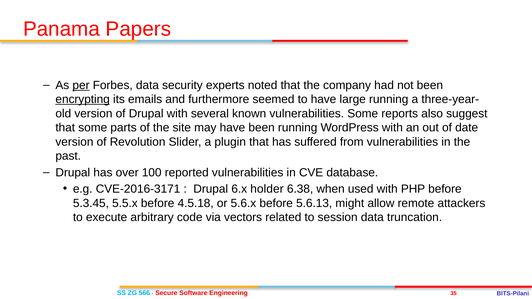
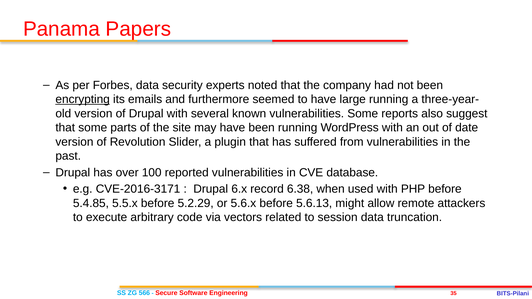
per underline: present -> none
holder: holder -> record
5.3.45: 5.3.45 -> 5.4.85
4.5.18: 4.5.18 -> 5.2.29
